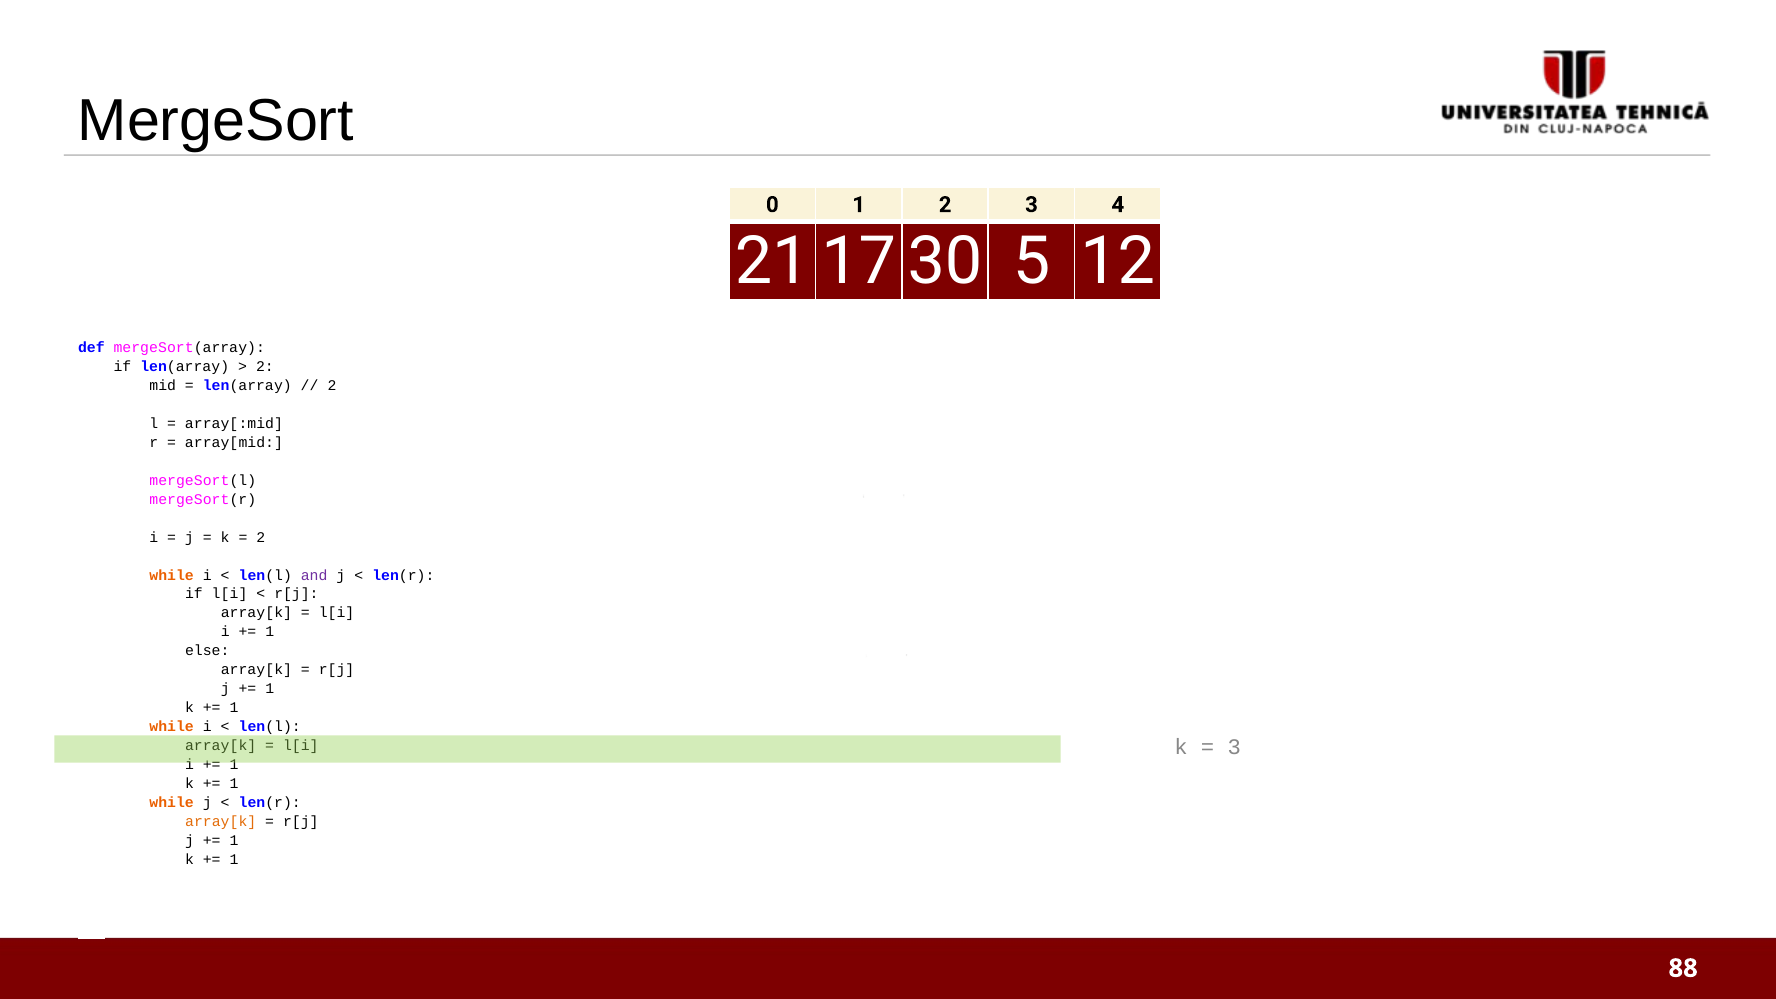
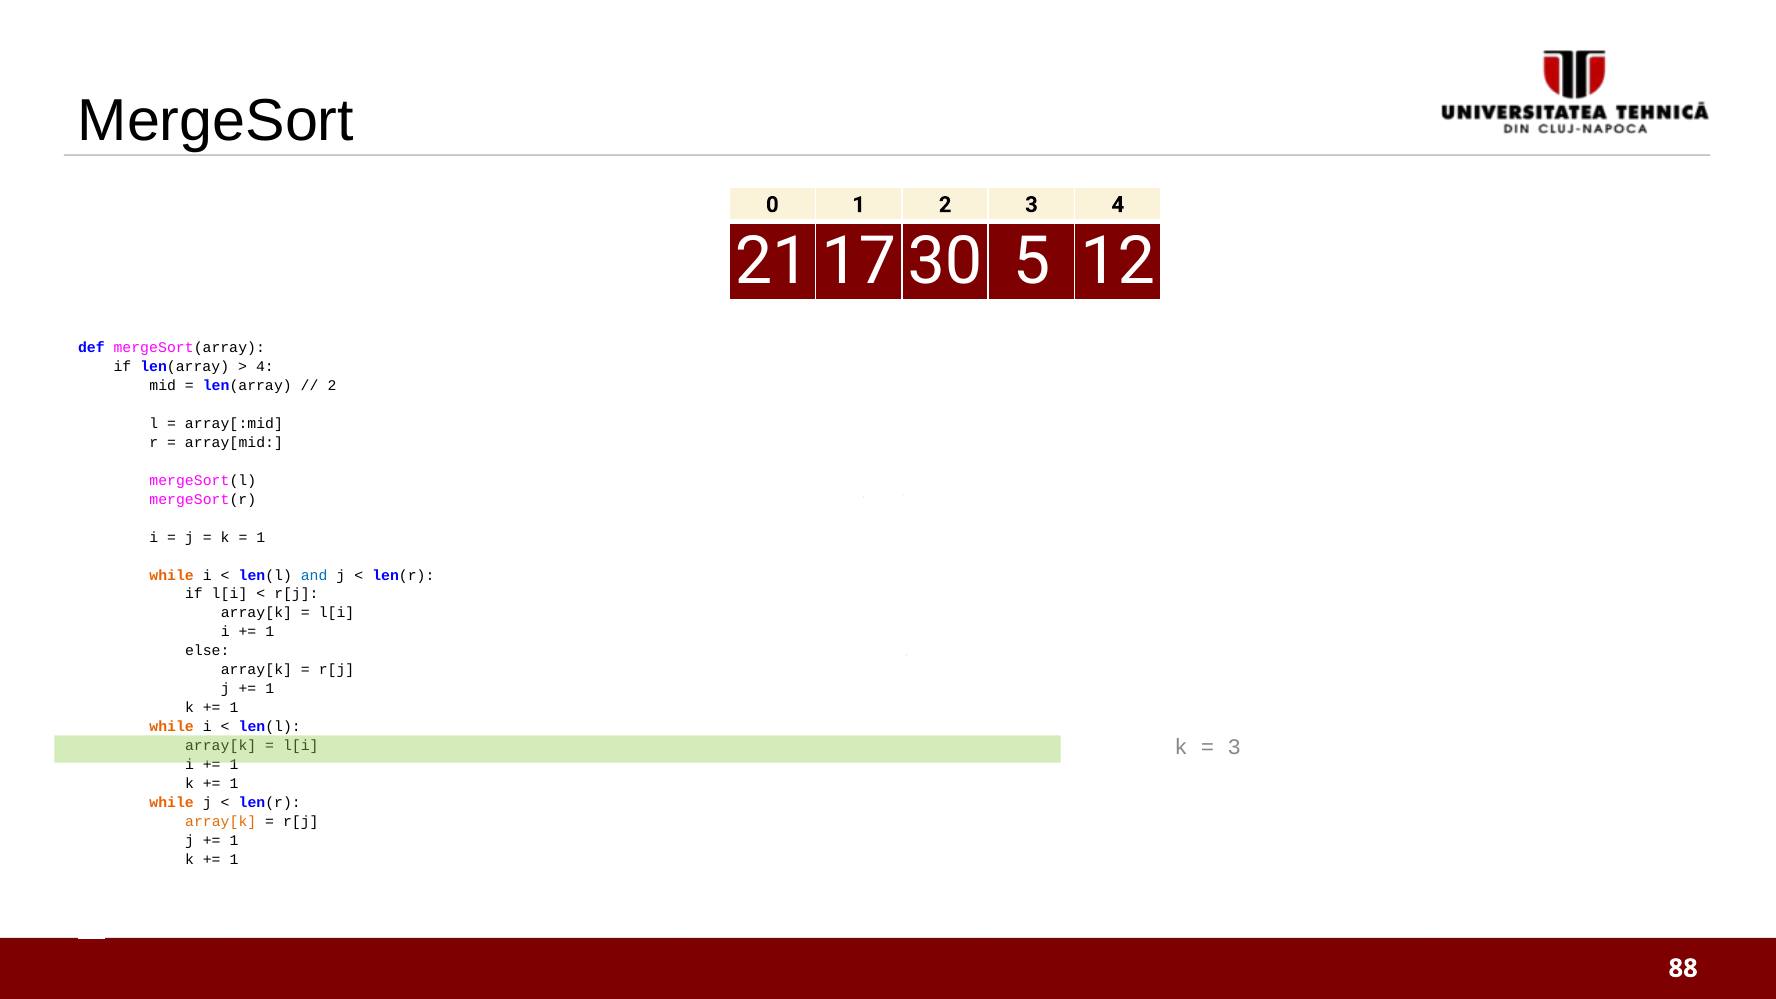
2 at (265, 367): 2 -> 4
2 at (261, 537): 2 -> 1
and colour: purple -> blue
